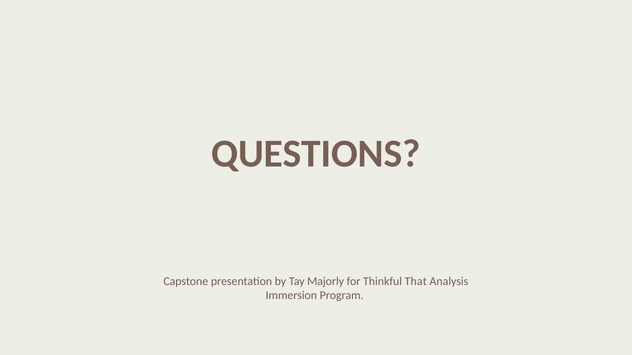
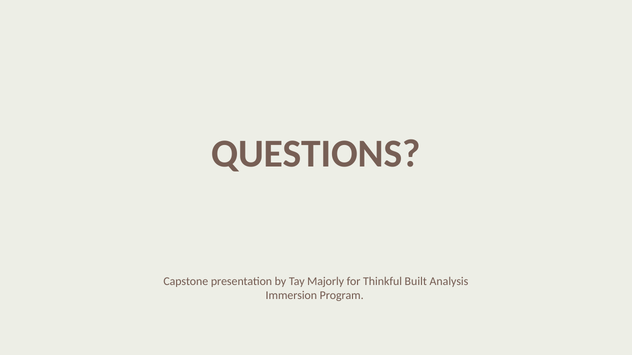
That: That -> Built
